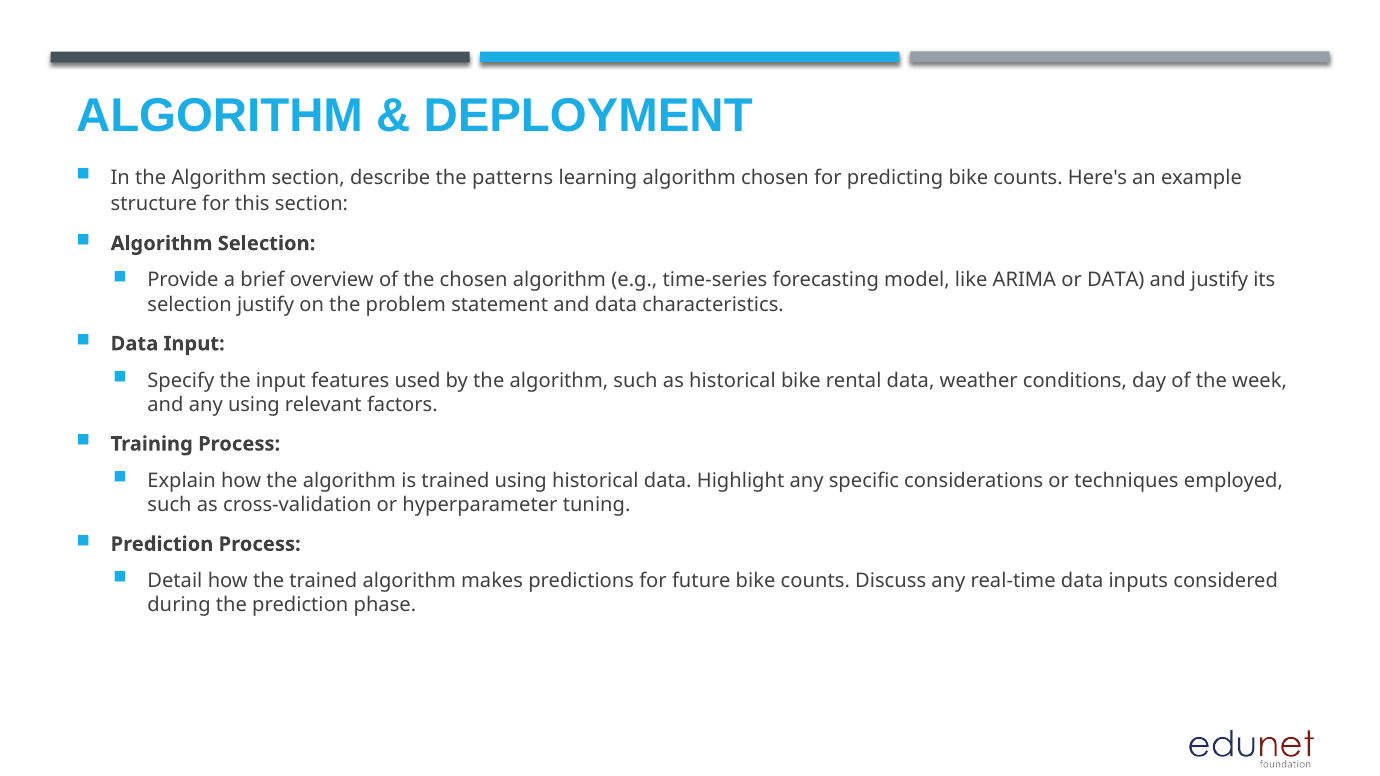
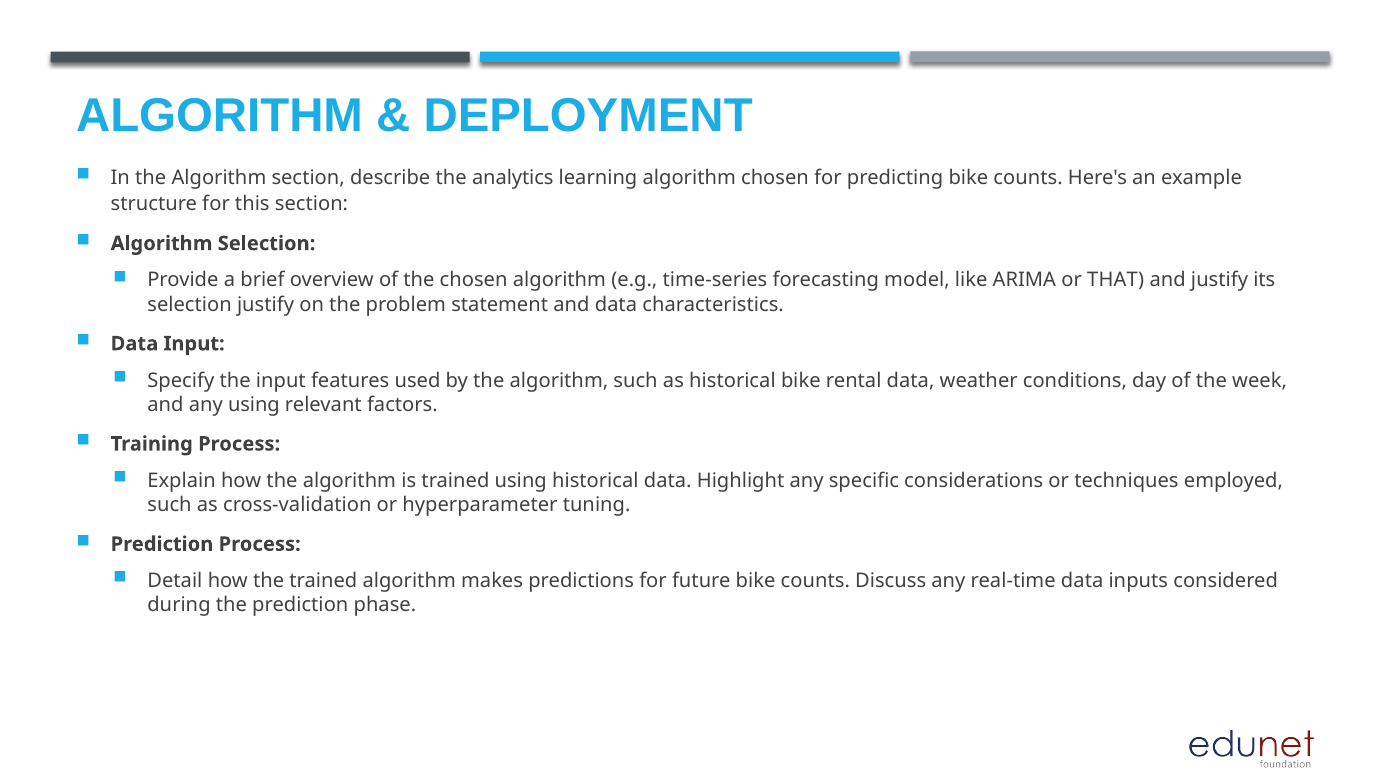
patterns: patterns -> analytics
or DATA: DATA -> THAT
